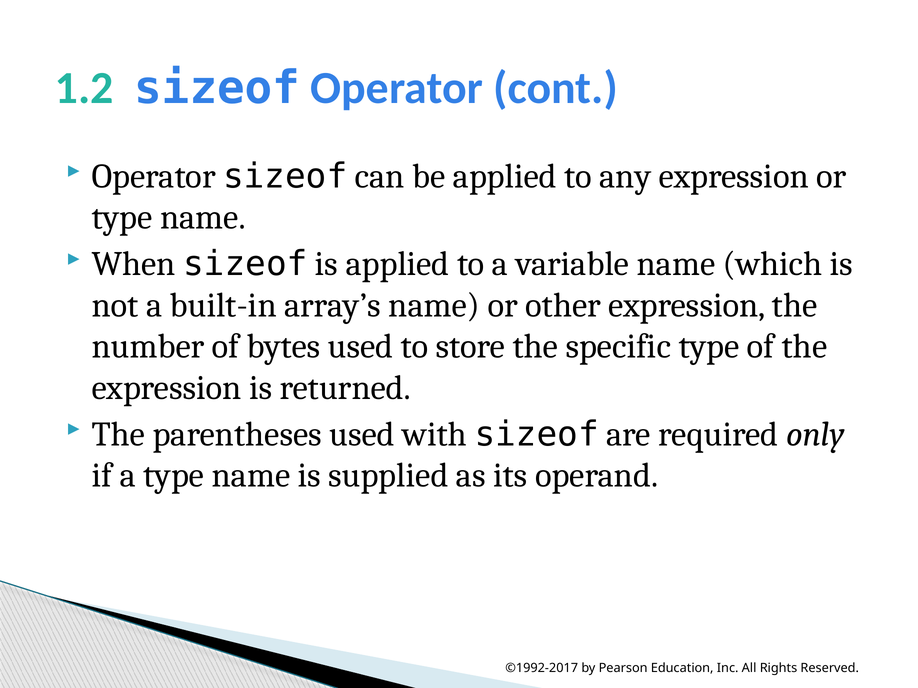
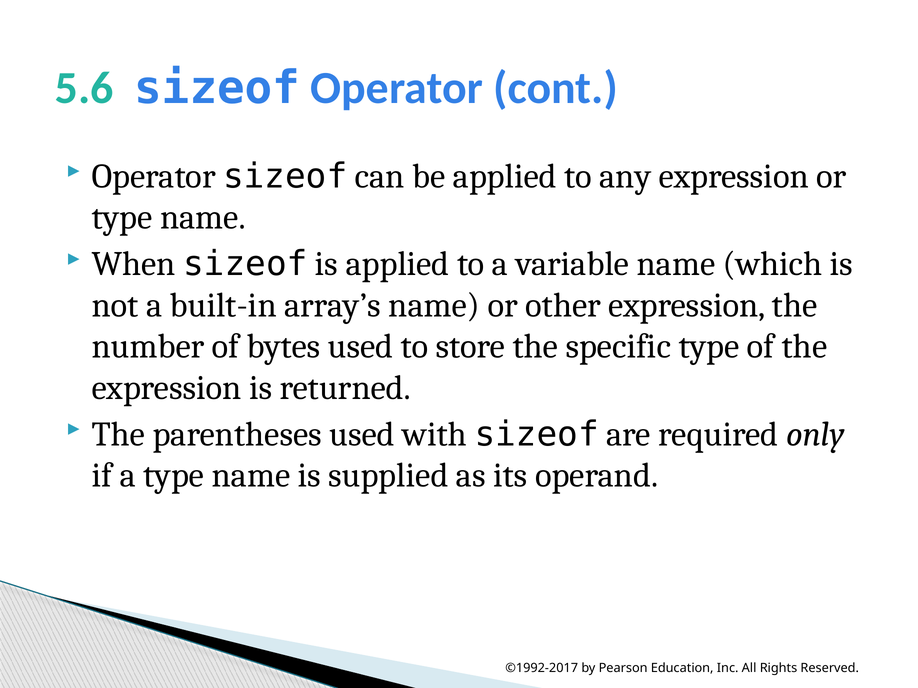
1.2: 1.2 -> 5.6
